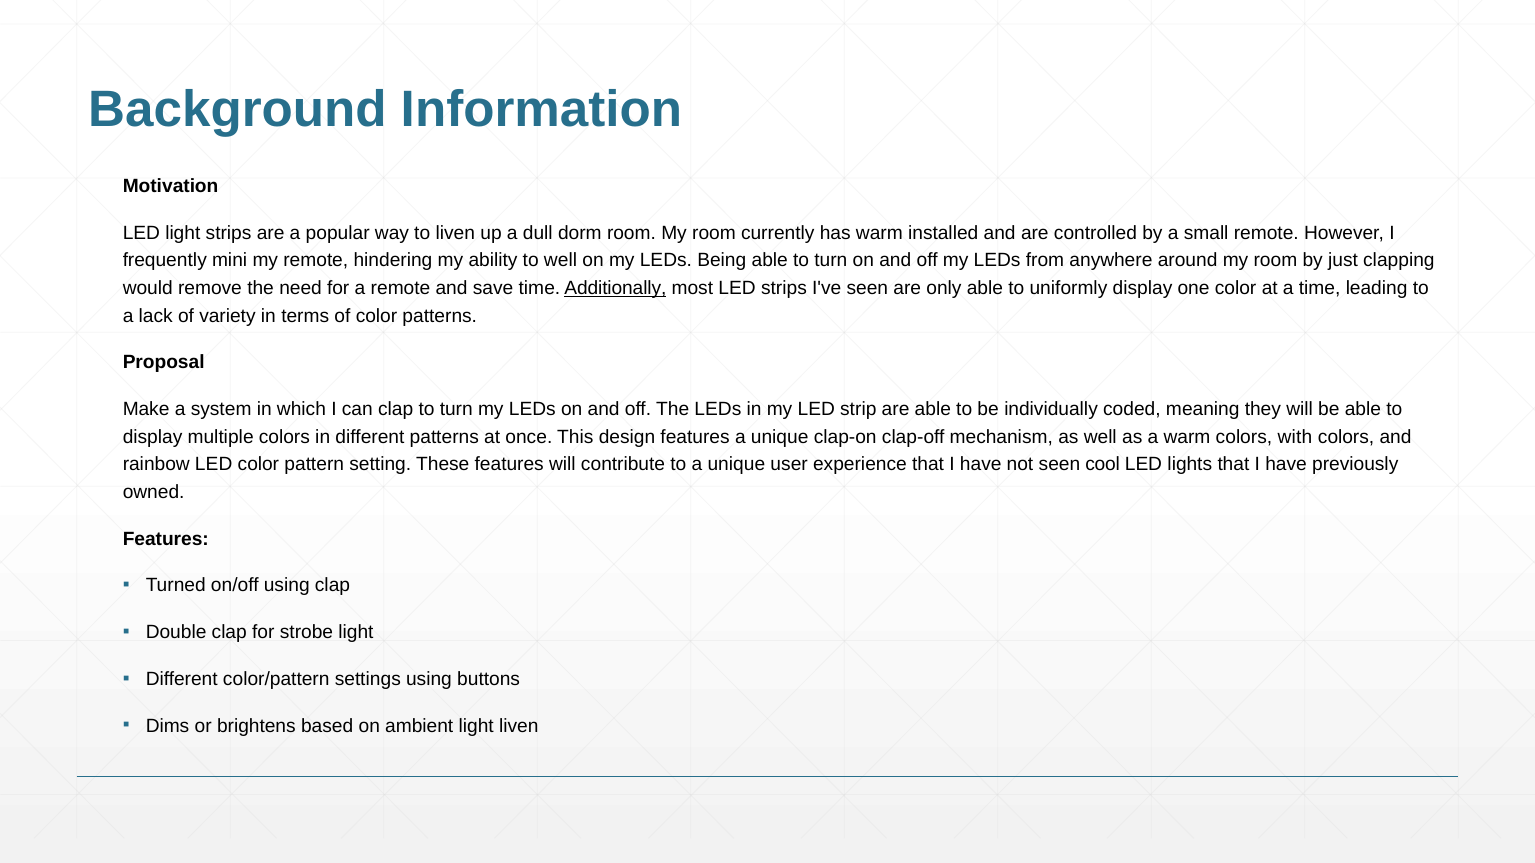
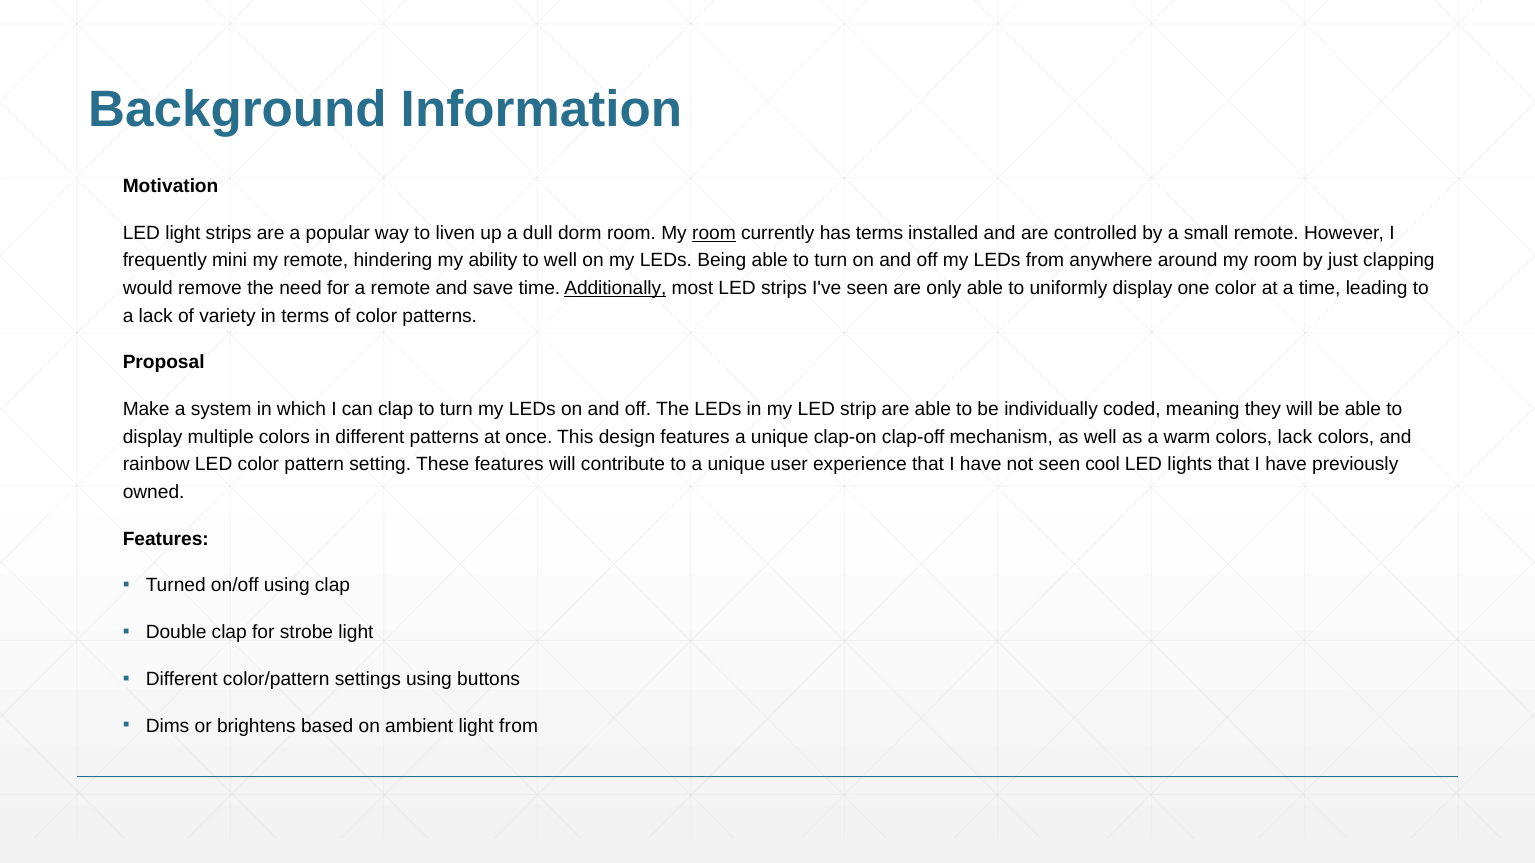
room at (714, 233) underline: none -> present
has warm: warm -> terms
colors with: with -> lack
light liven: liven -> from
